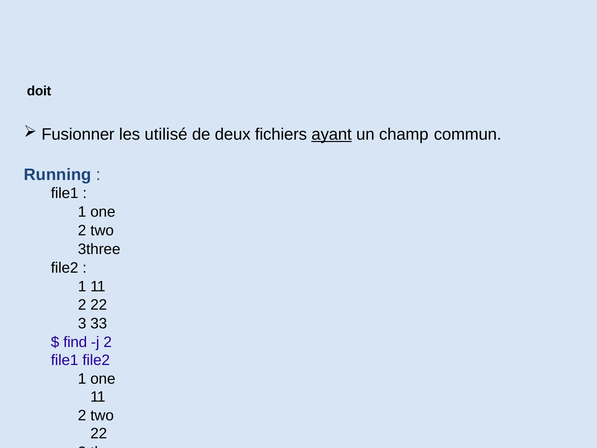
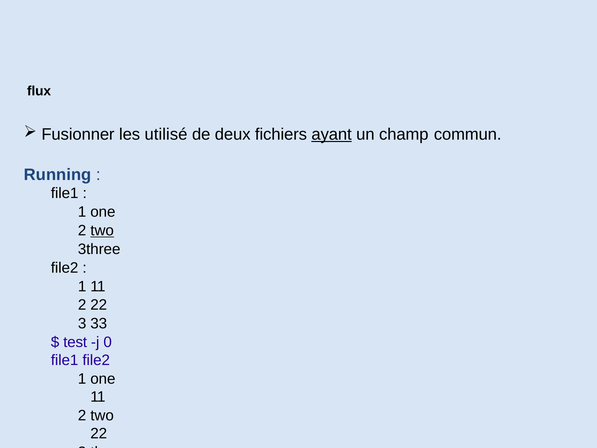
doit: doit -> flux
two at (102, 230) underline: none -> present
find: find -> test
j 2: 2 -> 0
